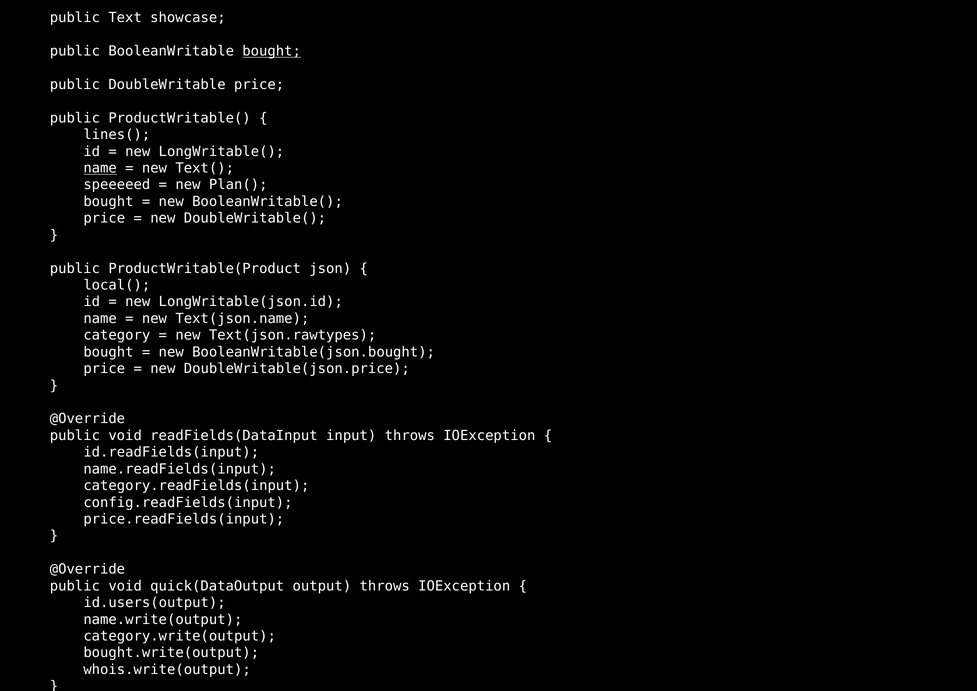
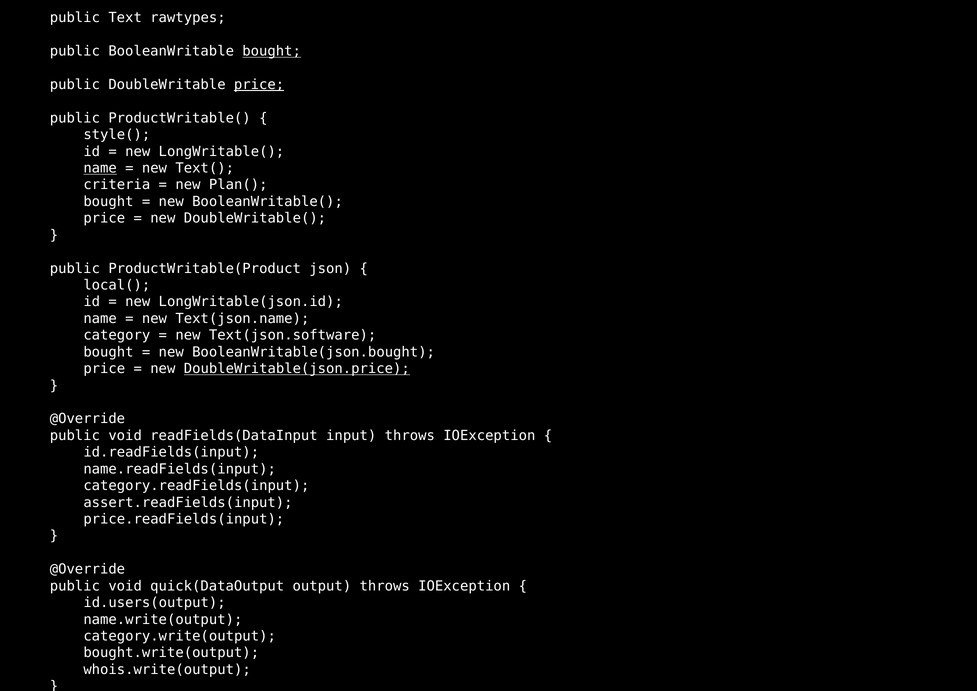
showcase: showcase -> rawtypes
price at (259, 85) underline: none -> present
lines(: lines( -> style(
speeeeed: speeeeed -> criteria
Text(json.rawtypes: Text(json.rawtypes -> Text(json.software
DoubleWritable(json.price underline: none -> present
config.readFields(input: config.readFields(input -> assert.readFields(input
